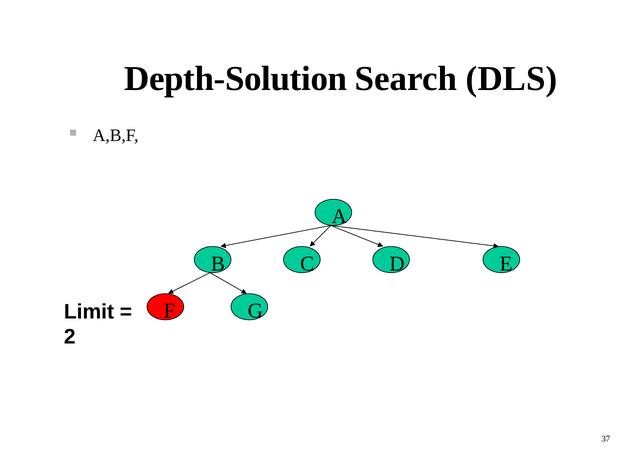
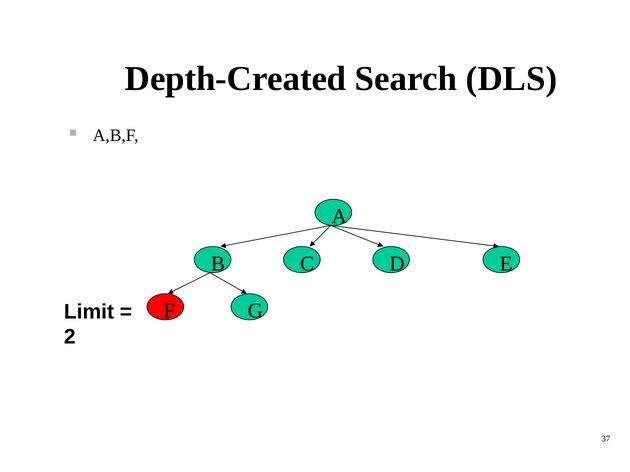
Depth-Solution: Depth-Solution -> Depth-Created
